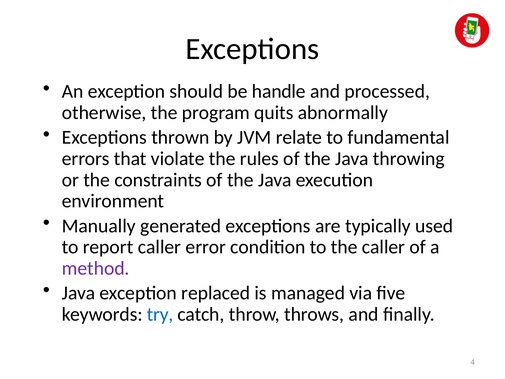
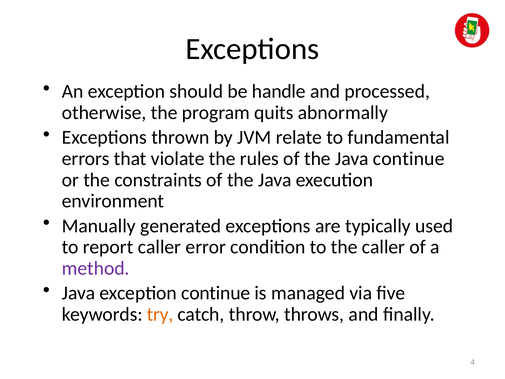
Java throwing: throwing -> continue
exception replaced: replaced -> continue
try colour: blue -> orange
